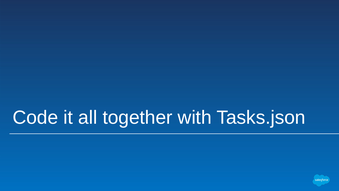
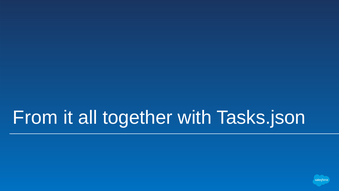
Code: Code -> From
